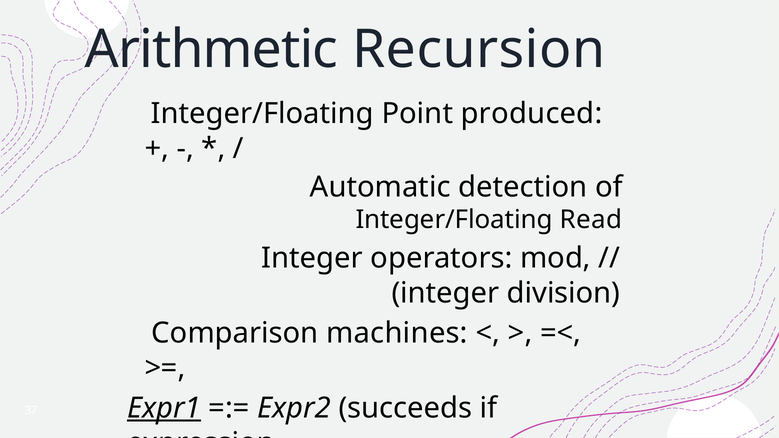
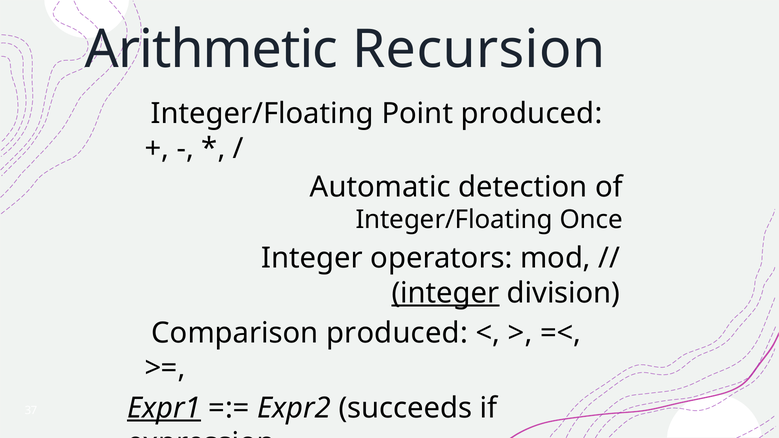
Read: Read -> Once
integer underline: none -> present
machines at (397, 333): machines -> produced
